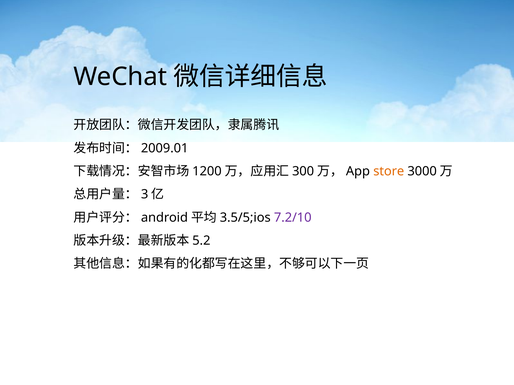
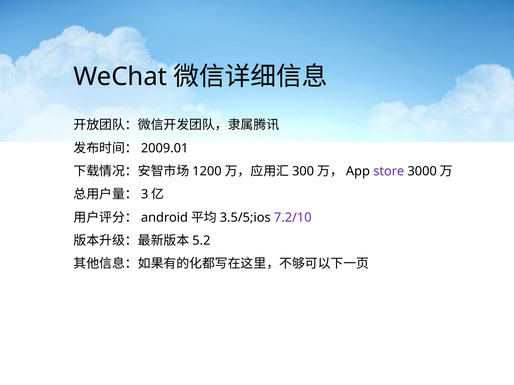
store colour: orange -> purple
